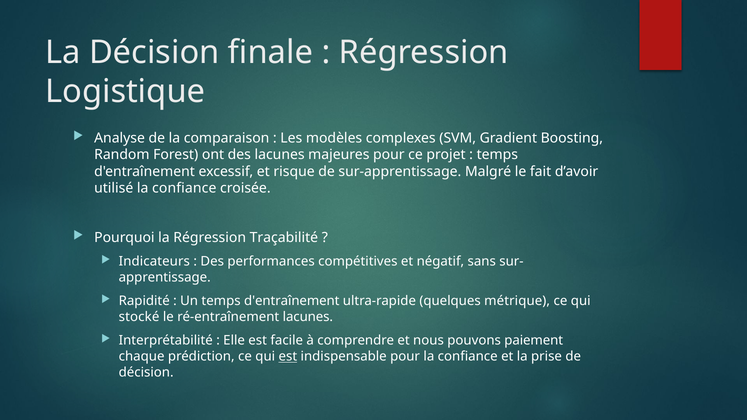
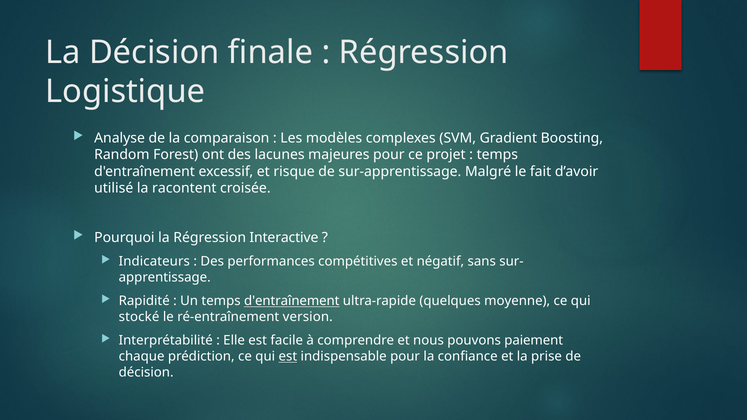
utilisé la confiance: confiance -> racontent
Traçabilité: Traçabilité -> Interactive
d'entraînement at (292, 301) underline: none -> present
métrique: métrique -> moyenne
ré-entraînement lacunes: lacunes -> version
